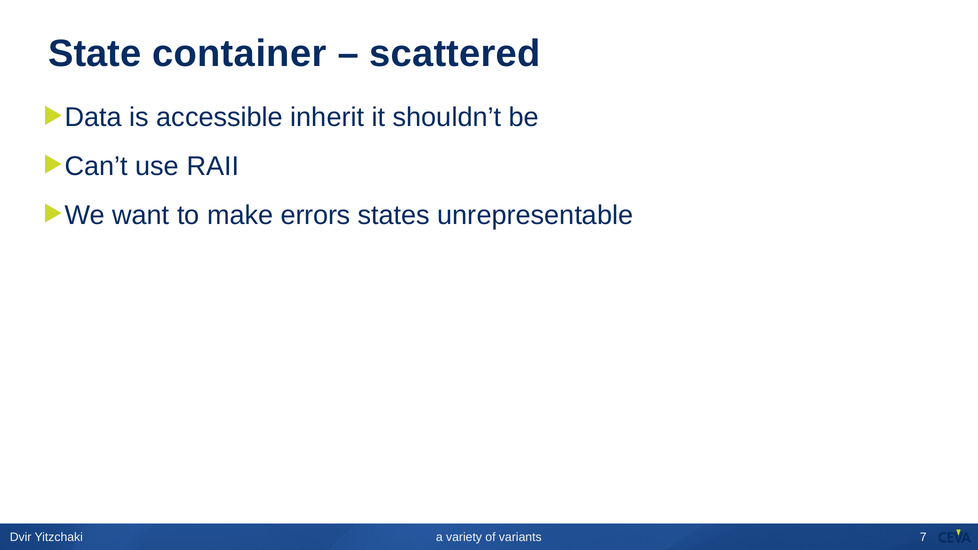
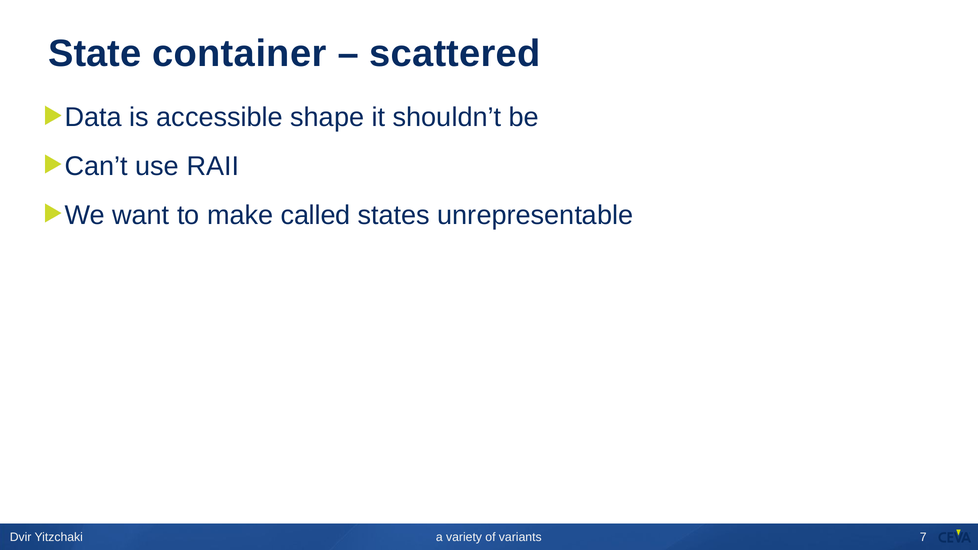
inherit: inherit -> shape
errors: errors -> called
